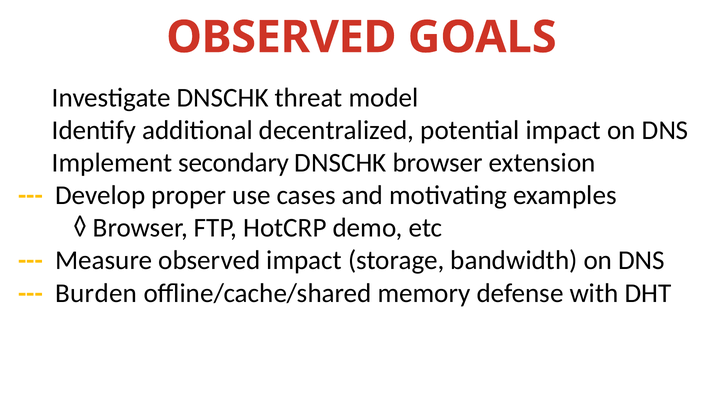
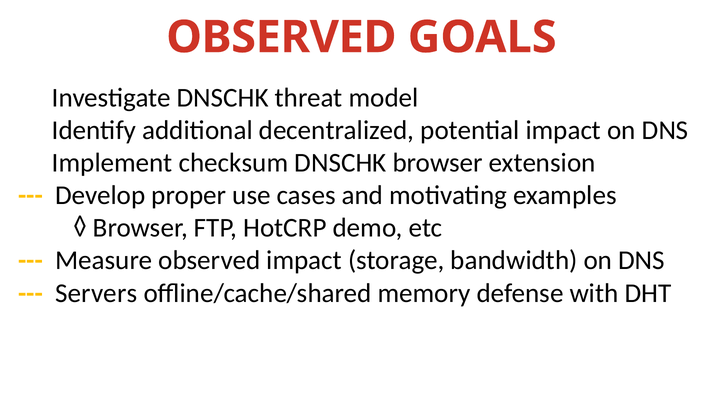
secondary: secondary -> checksum
Burden: Burden -> Servers
